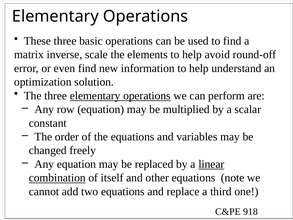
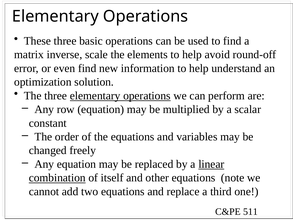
918: 918 -> 511
